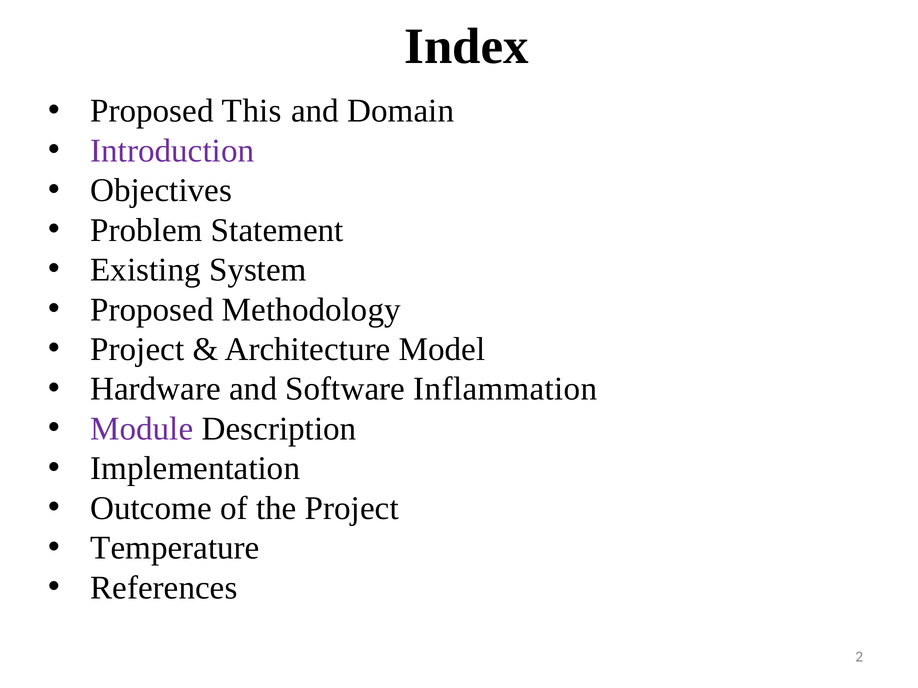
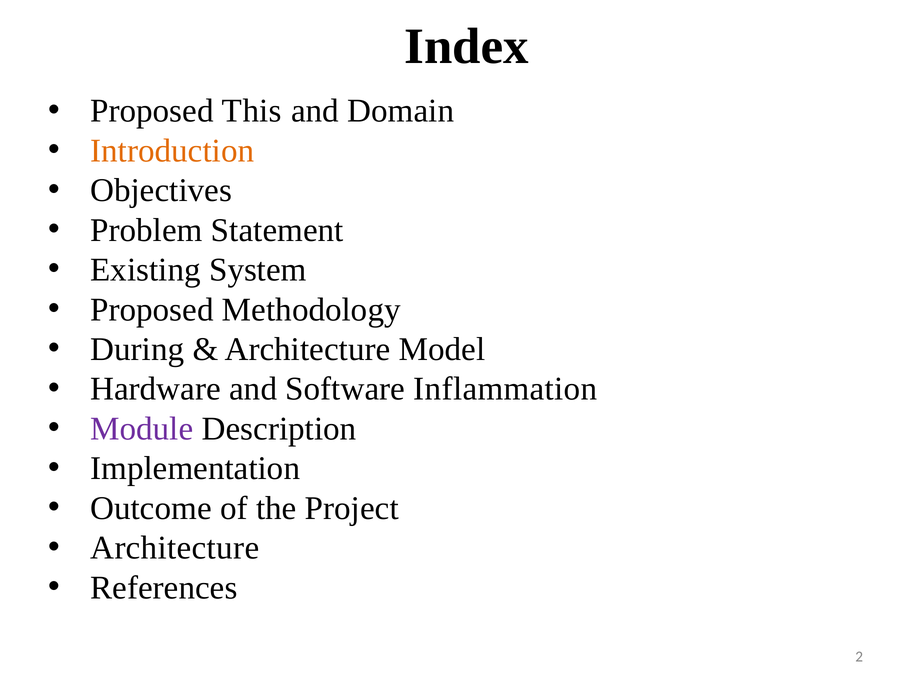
Introduction colour: purple -> orange
Project at (137, 350): Project -> During
Temperature at (175, 548): Temperature -> Architecture
